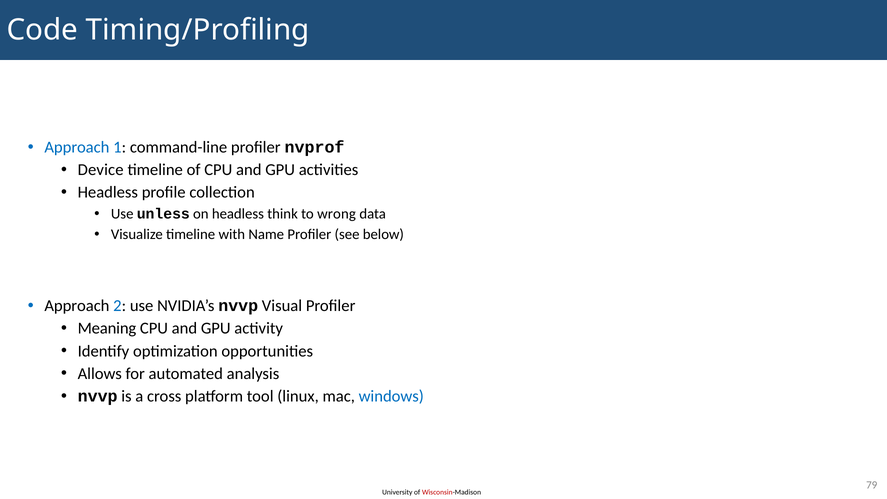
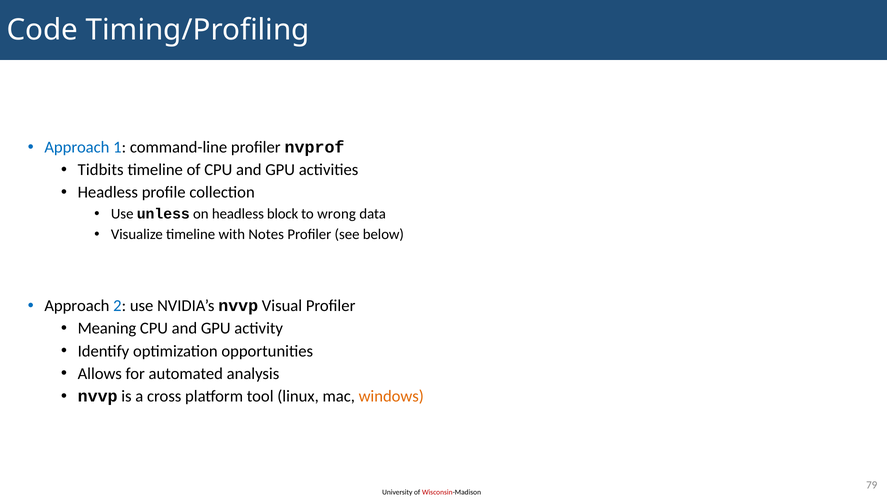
Device: Device -> Tidbits
think: think -> block
Name: Name -> Notes
windows colour: blue -> orange
